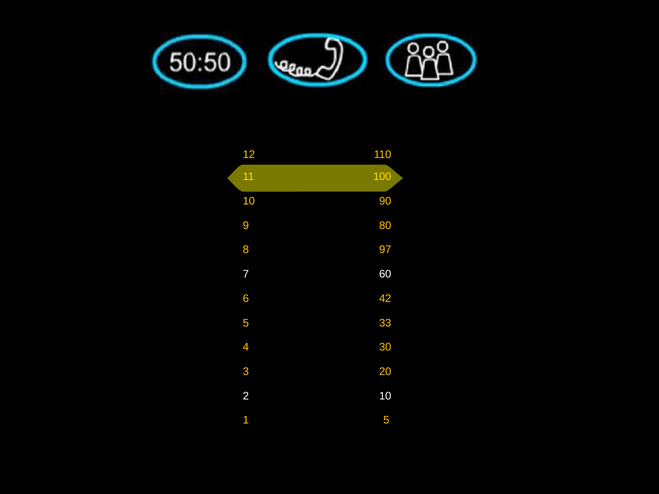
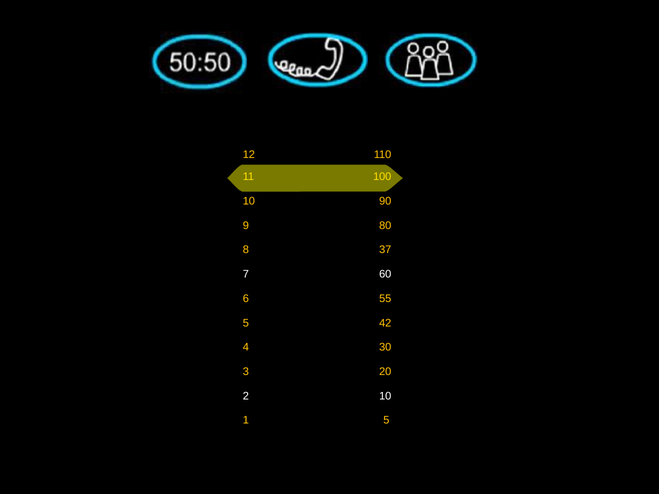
97: 97 -> 37
42: 42 -> 55
33: 33 -> 42
